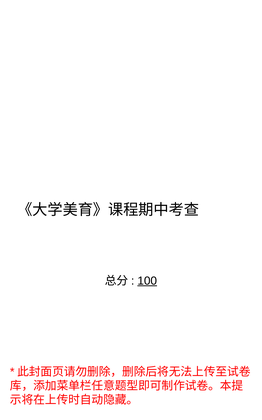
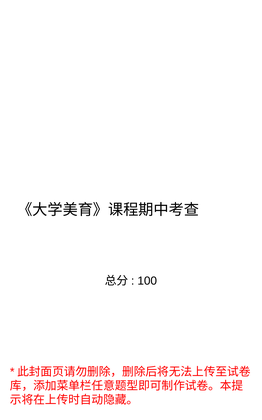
100 underline: present -> none
